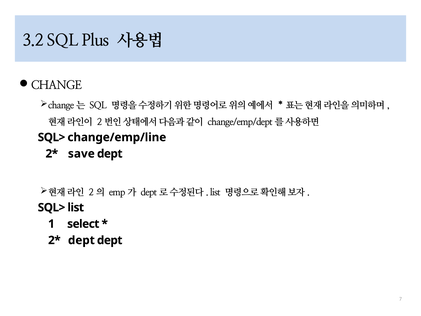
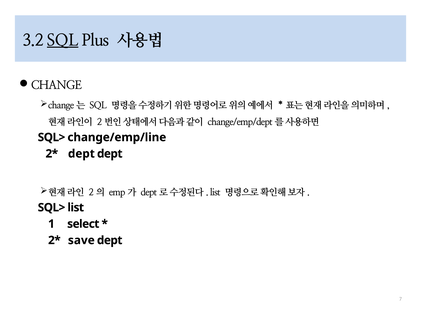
SQL at (63, 40) underline: none -> present
save at (81, 154): save -> dept
dept at (81, 240): dept -> save
